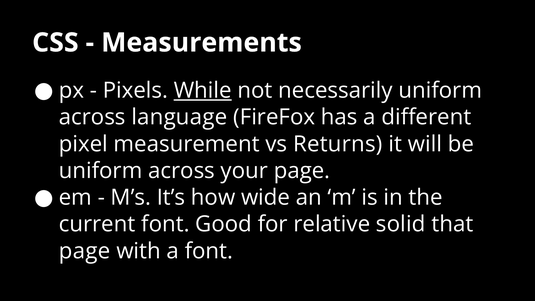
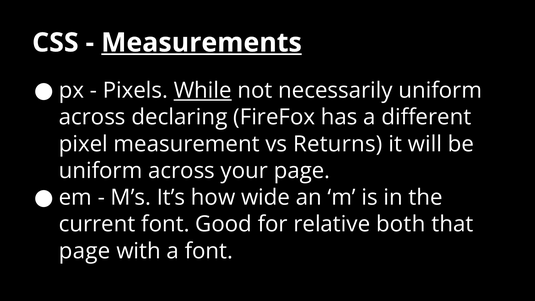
Measurements underline: none -> present
language: language -> declaring
solid: solid -> both
